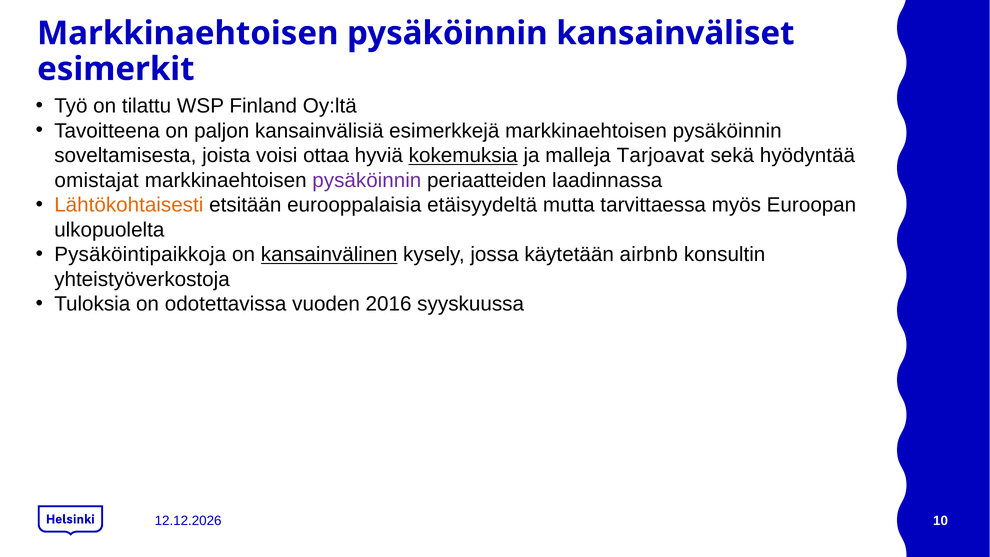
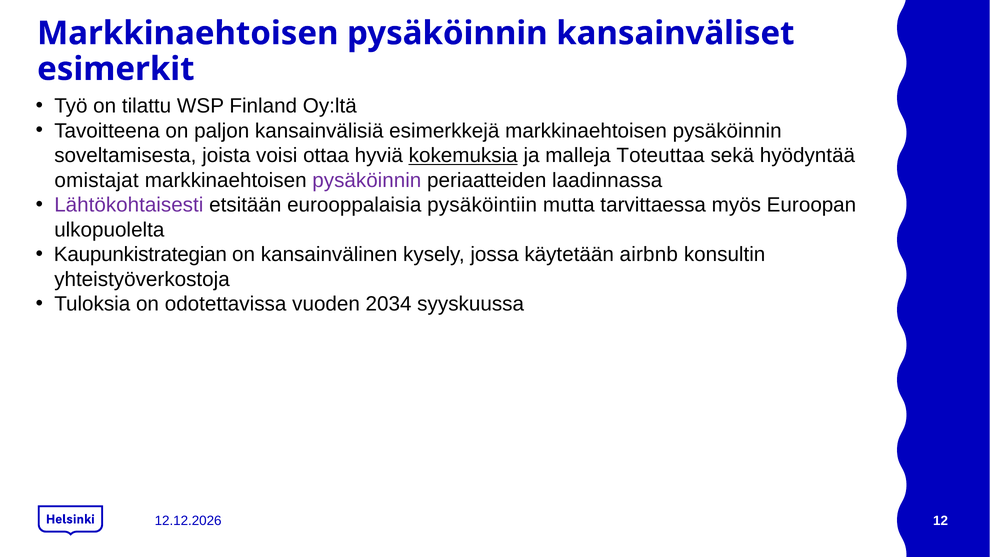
Tarjoavat: Tarjoavat -> Toteuttaa
Lähtökohtaisesti colour: orange -> purple
etäisyydeltä: etäisyydeltä -> pysäköintiin
Pysäköintipaikkoja: Pysäköintipaikkoja -> Kaupunkistrategian
kansainvälinen underline: present -> none
2016: 2016 -> 2034
10: 10 -> 12
